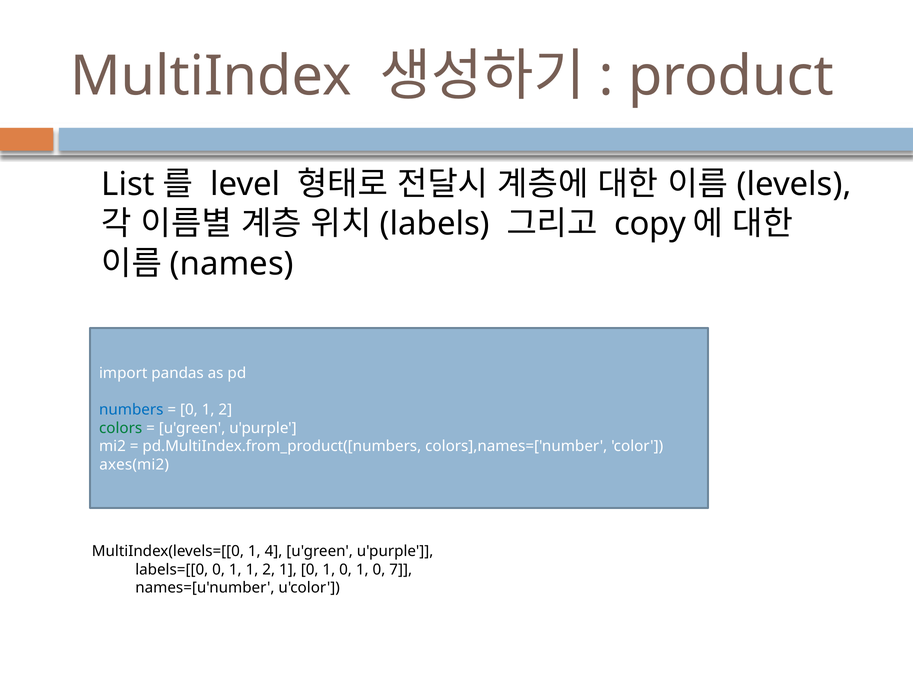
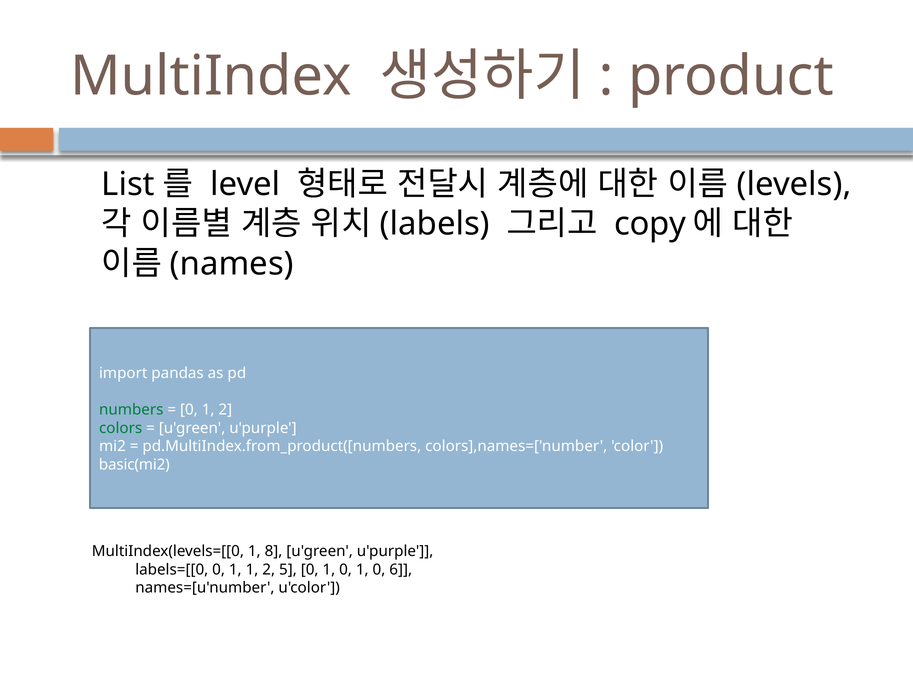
numbers colour: blue -> green
axes(mi2: axes(mi2 -> basic(mi2
4: 4 -> 8
2 1: 1 -> 5
7: 7 -> 6
